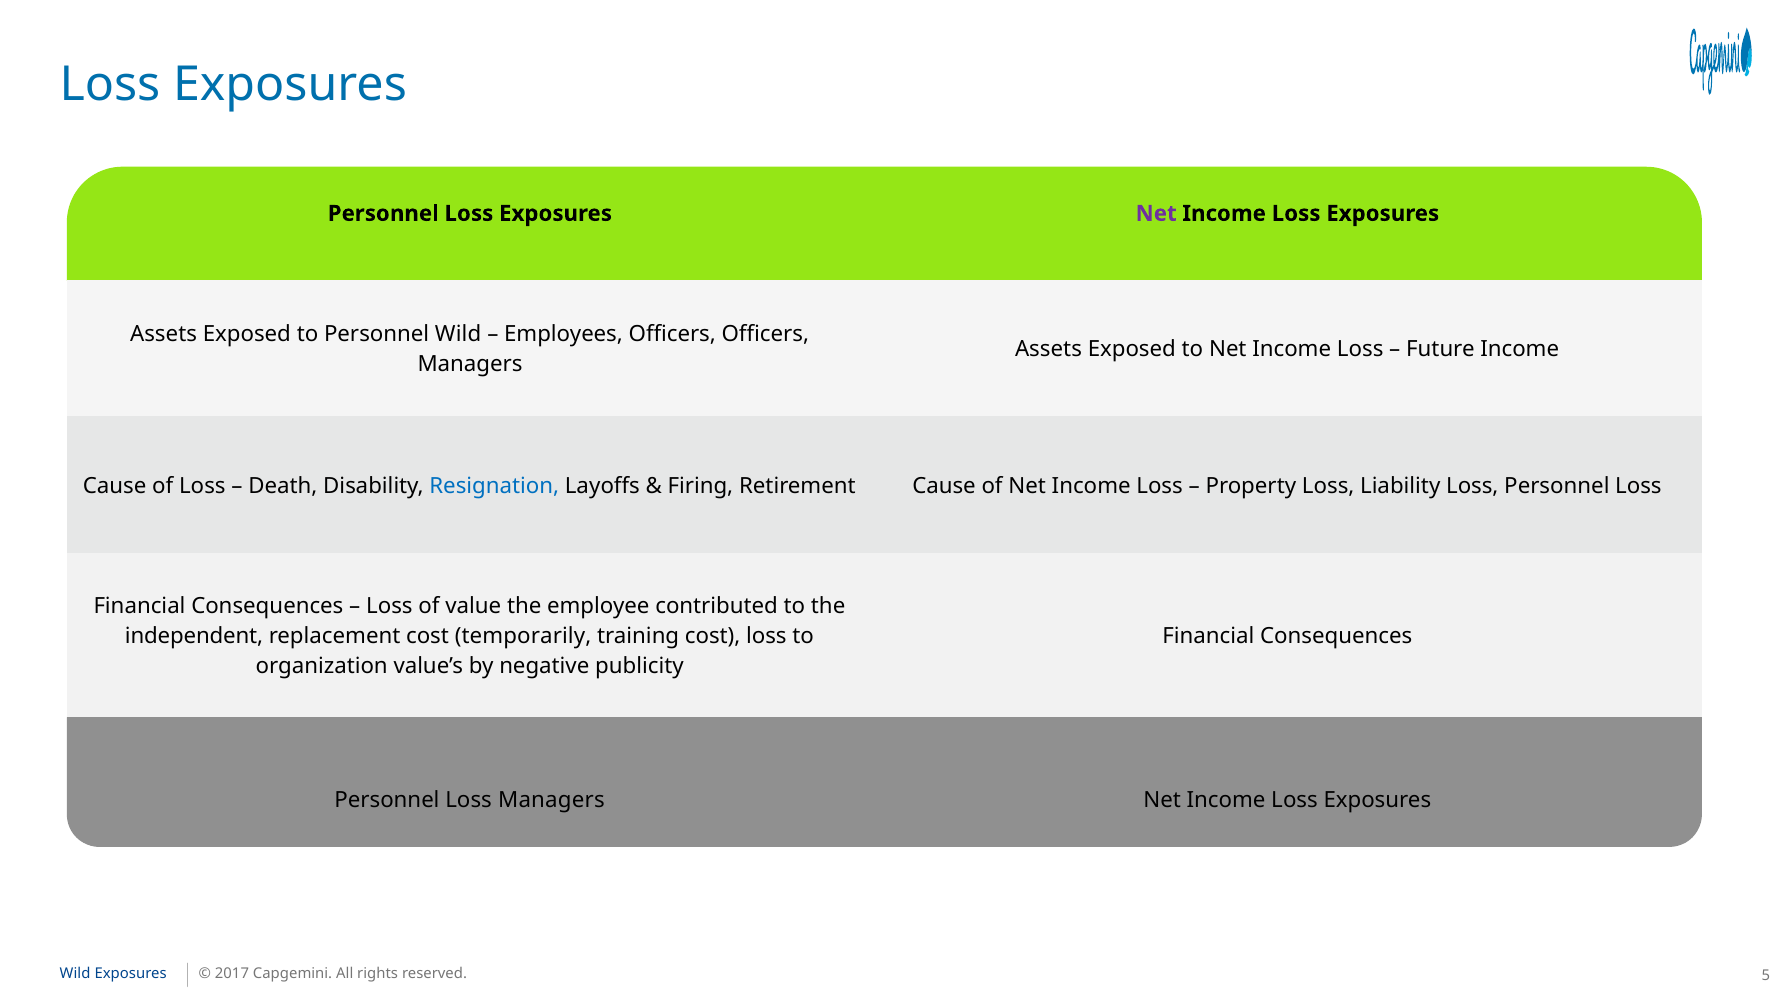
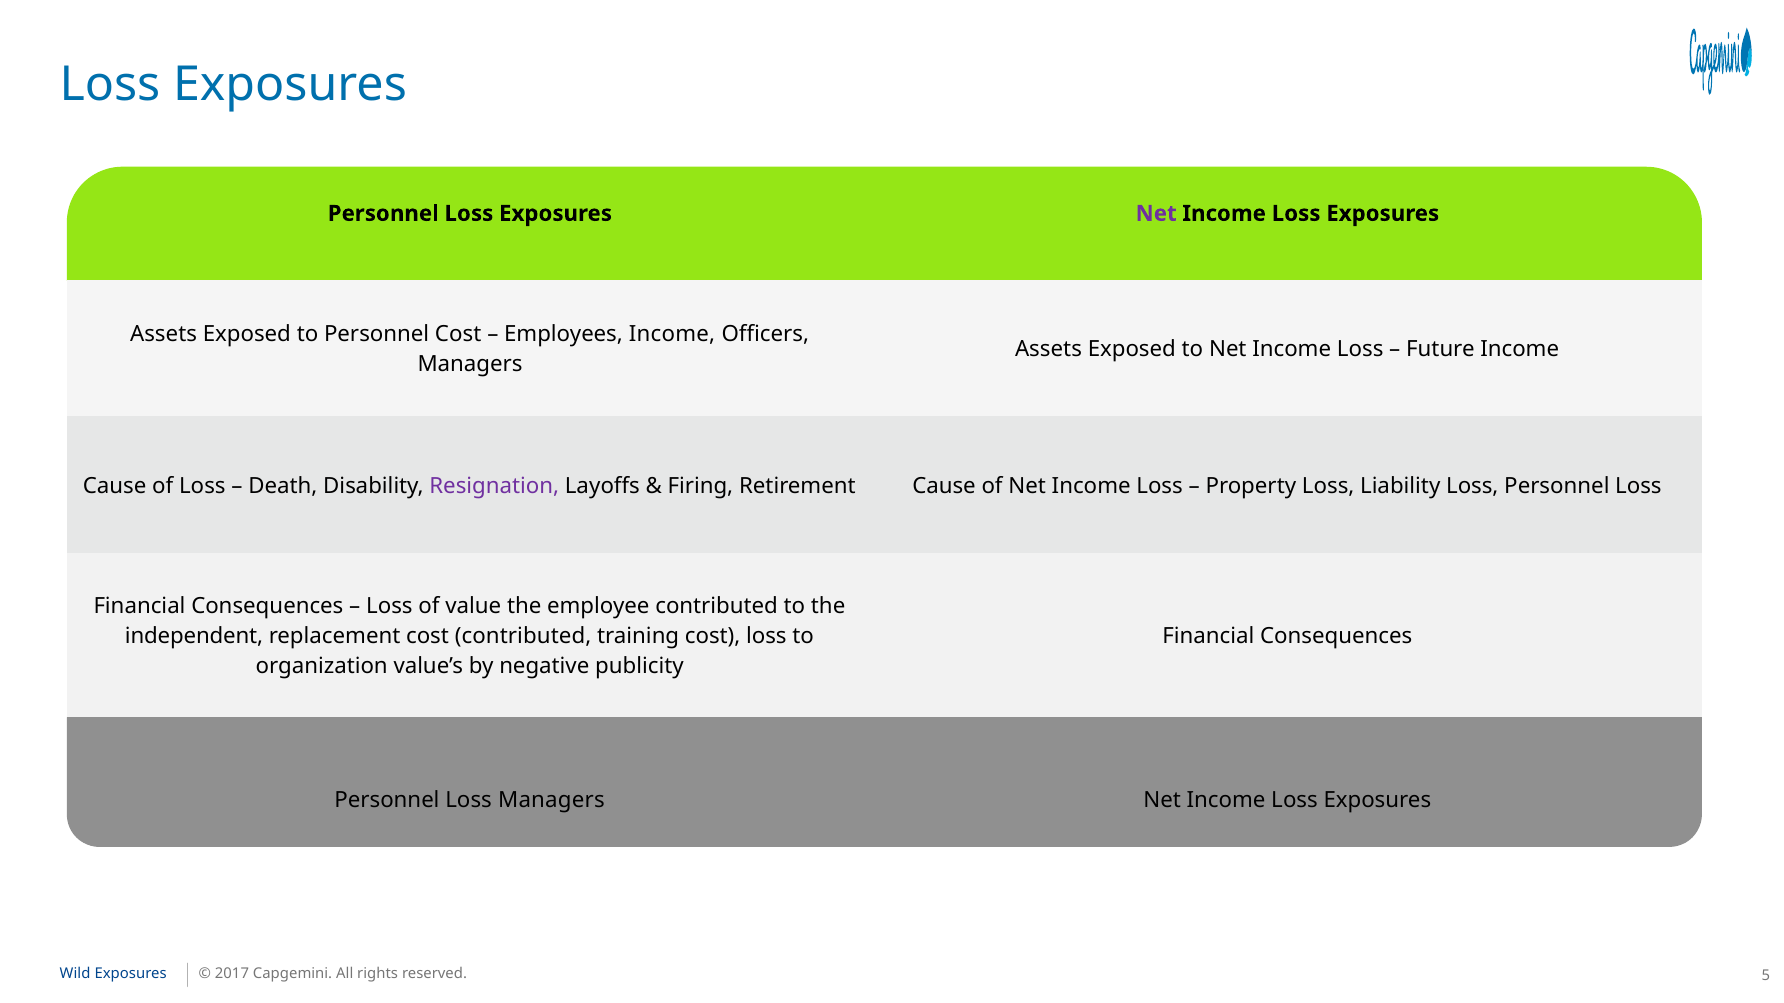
Personnel Wild: Wild -> Cost
Employees Officers: Officers -> Income
Resignation colour: blue -> purple
cost temporarily: temporarily -> contributed
